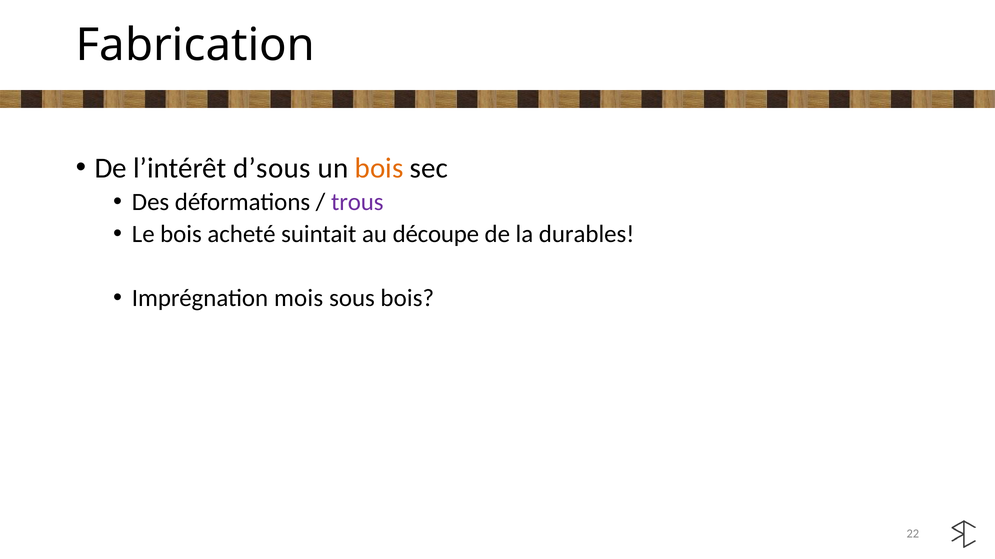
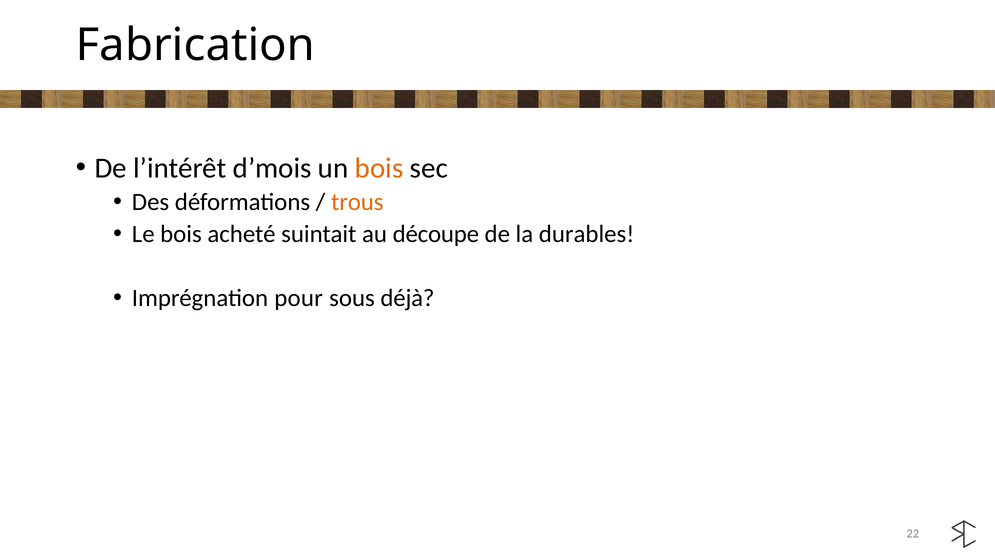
d’sous: d’sous -> d’mois
trous colour: purple -> orange
mois: mois -> pour
sous bois: bois -> déjà
